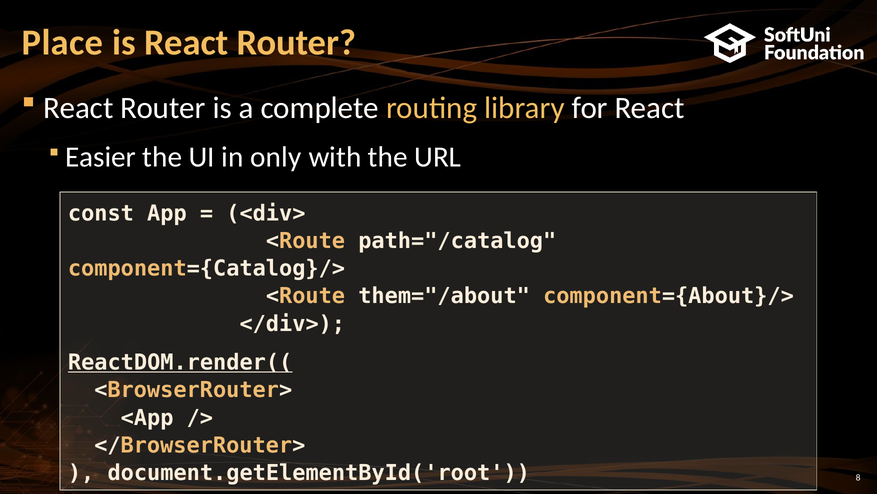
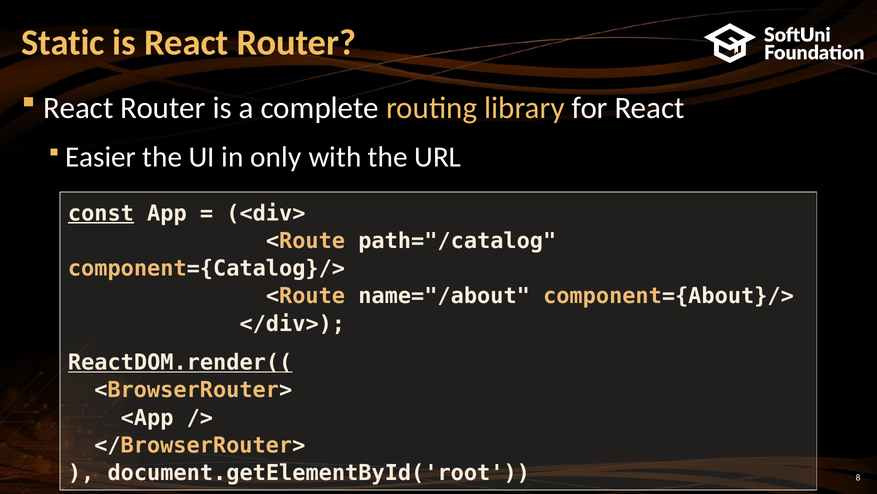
Place: Place -> Static
const underline: none -> present
them="/about: them="/about -> name="/about
